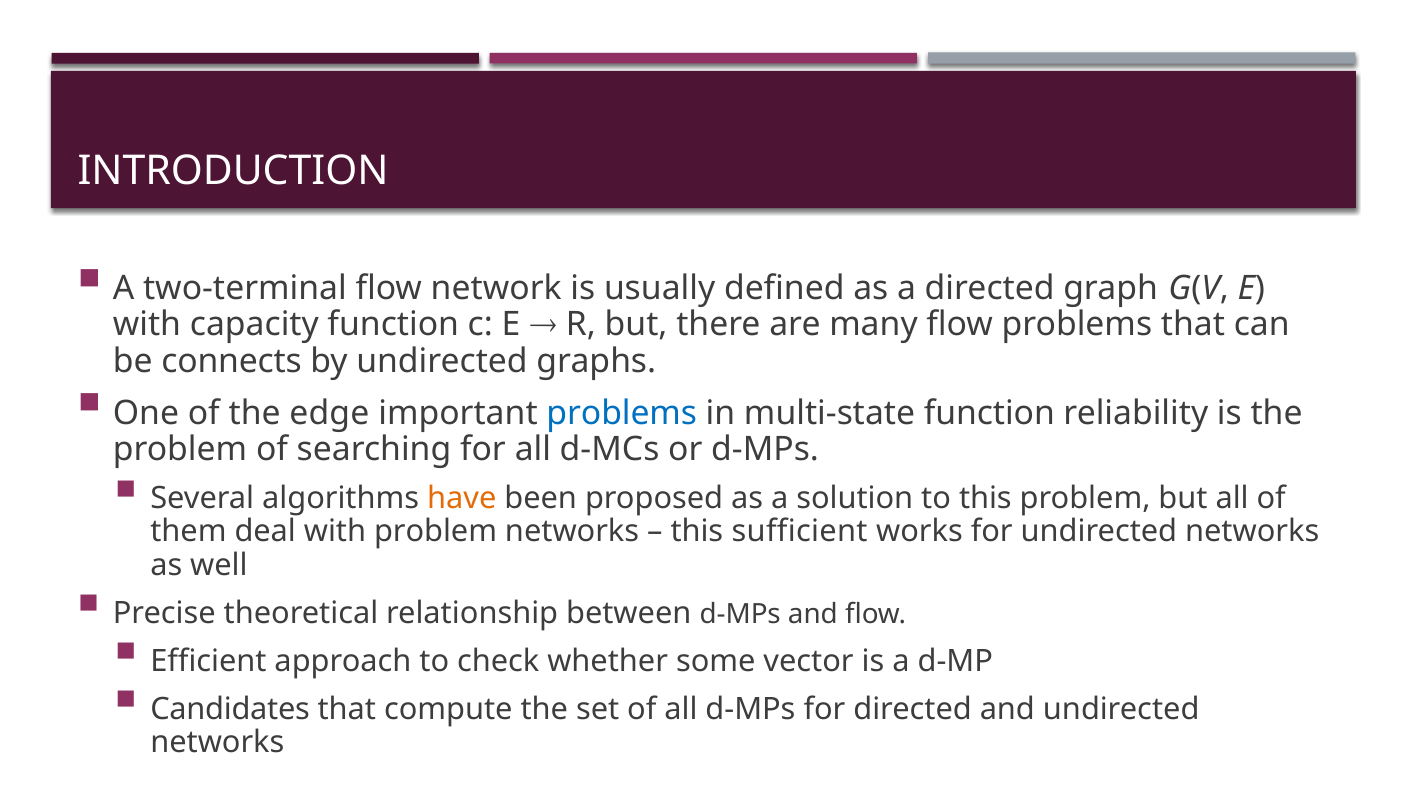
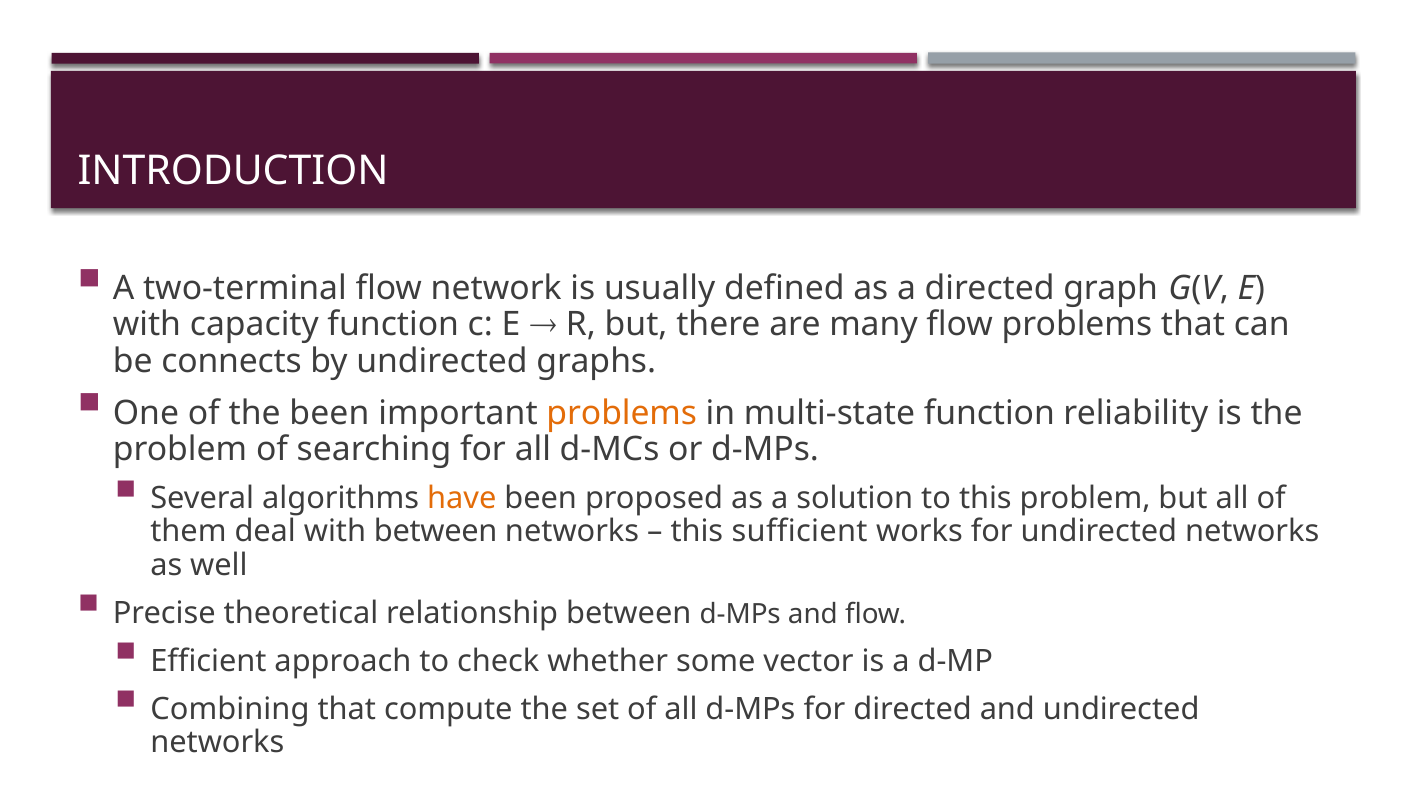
the edge: edge -> been
problems at (622, 413) colour: blue -> orange
with problem: problem -> between
Candidates: Candidates -> Combining
